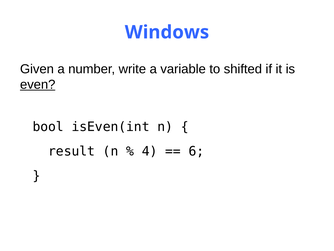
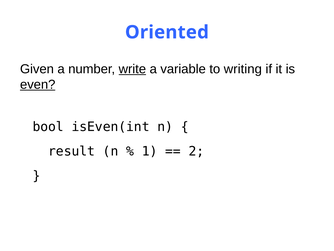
Windows: Windows -> Oriented
write underline: none -> present
shifted: shifted -> writing
4: 4 -> 1
6: 6 -> 2
